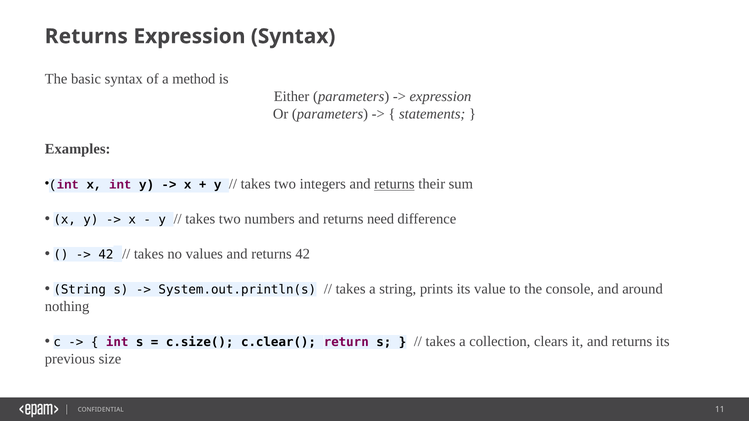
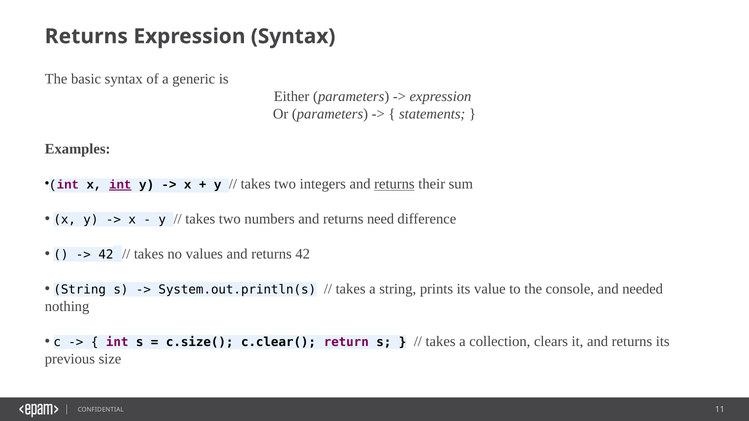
method: method -> generic
int at (120, 185) underline: none -> present
around: around -> needed
